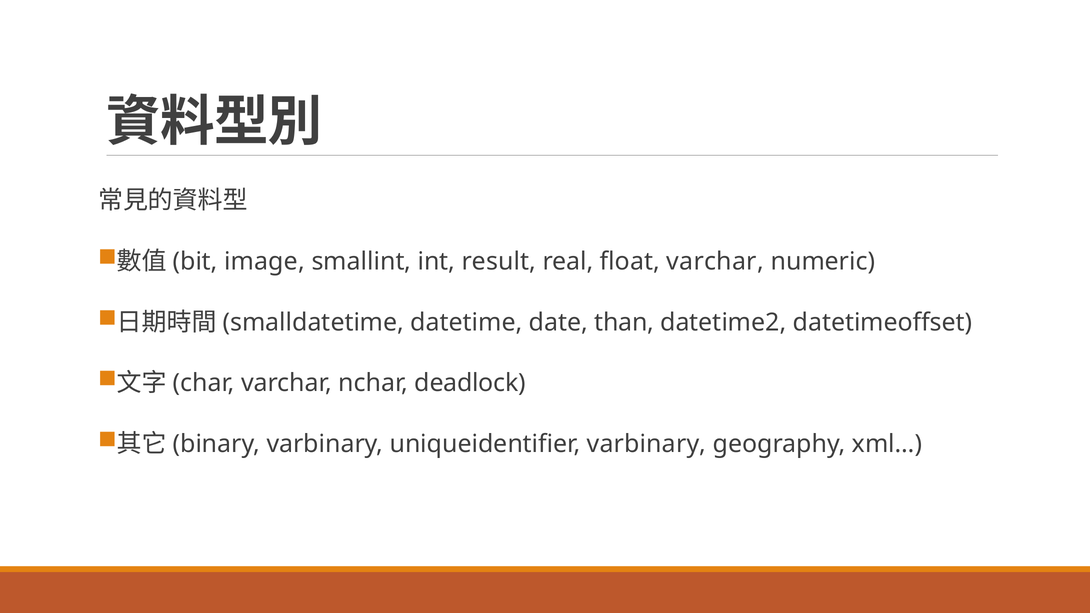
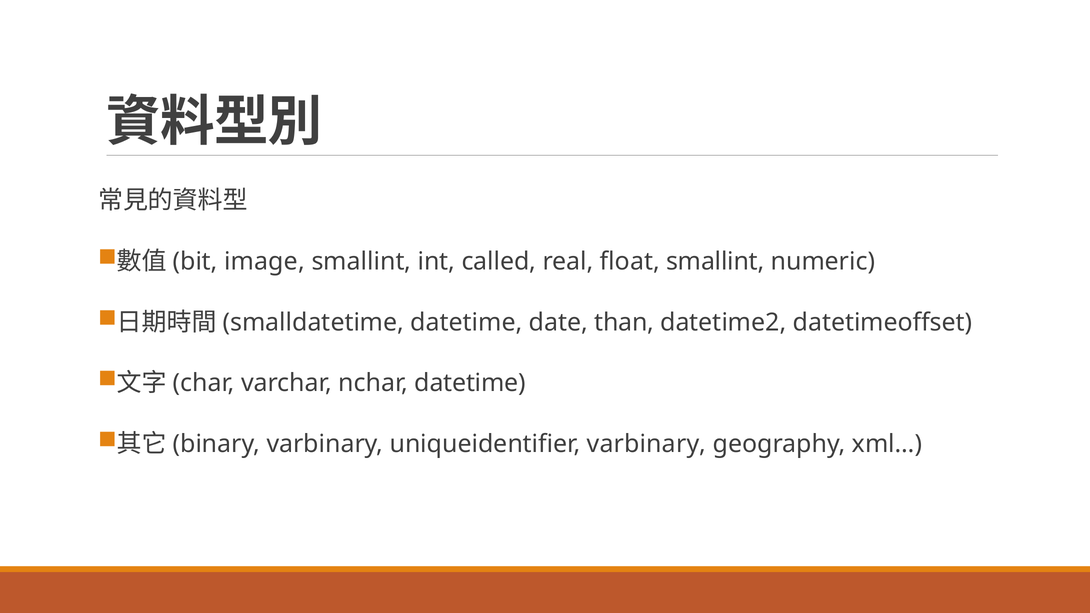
result: result -> called
float varchar: varchar -> smallint
nchar deadlock: deadlock -> datetime
